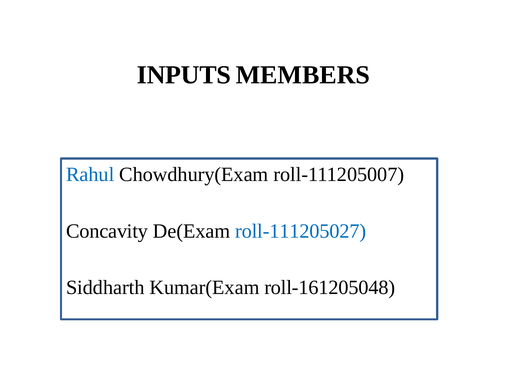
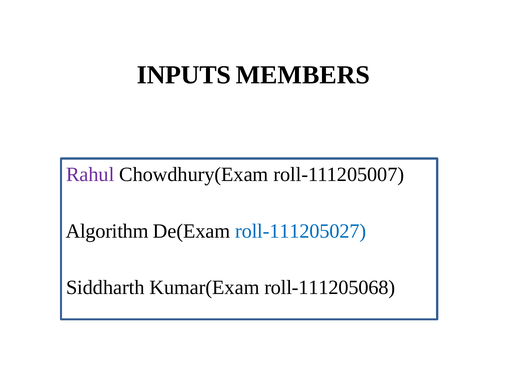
Rahul colour: blue -> purple
Concavity: Concavity -> Algorithm
roll-161205048: roll-161205048 -> roll-111205068
